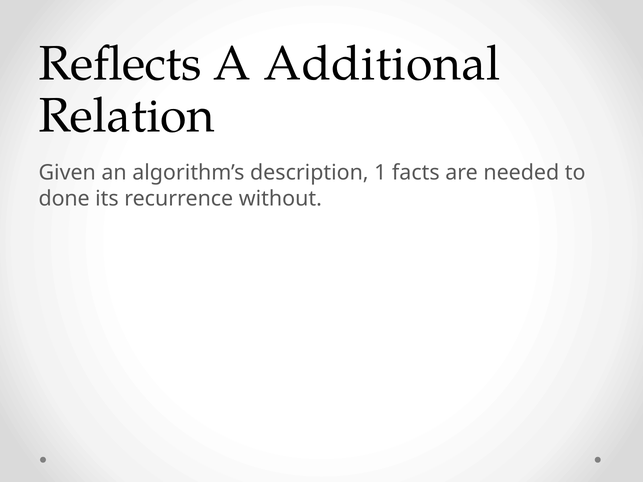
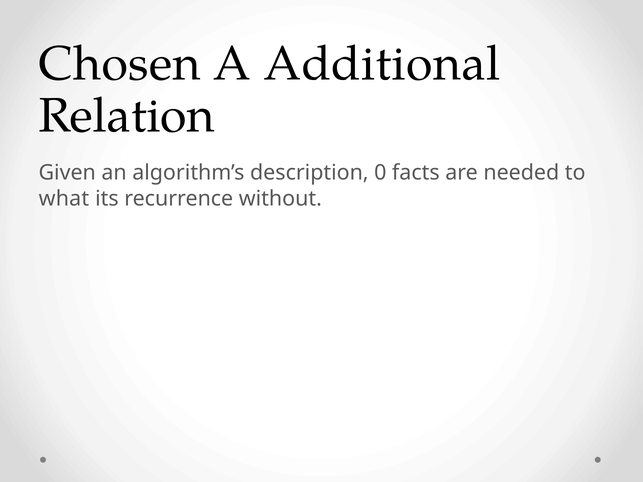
Reflects: Reflects -> Chosen
1: 1 -> 0
done: done -> what
